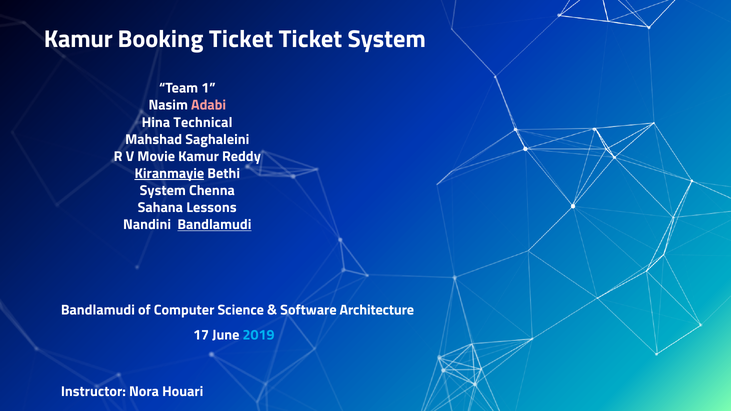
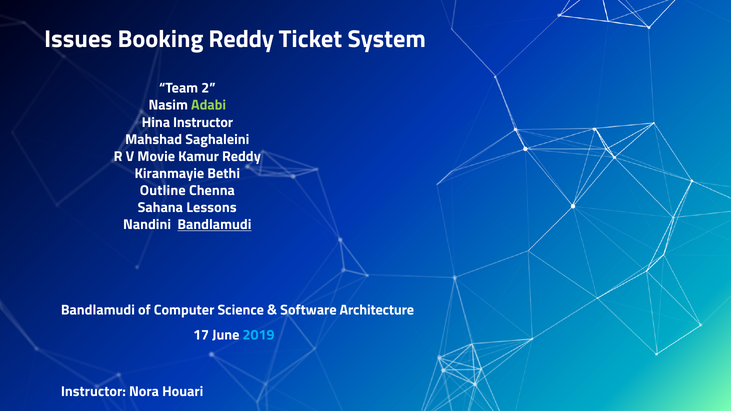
Kamur at (78, 39): Kamur -> Issues
Booking Ticket: Ticket -> Reddy
1: 1 -> 2
Adabi colour: pink -> light green
Hina Technical: Technical -> Instructor
Kiranmayie underline: present -> none
System at (163, 191): System -> Outline
